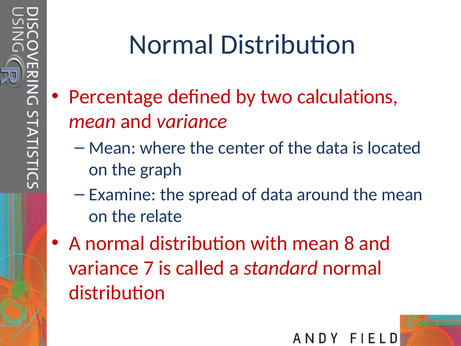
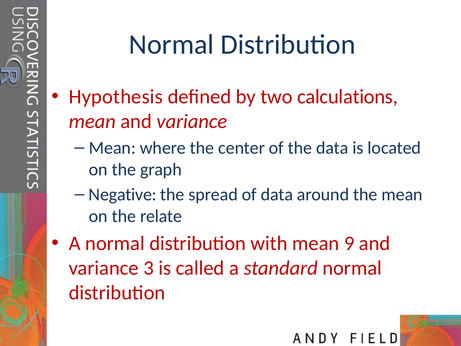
Percentage: Percentage -> Hypothesis
Examine: Examine -> Negative
8: 8 -> 9
7: 7 -> 3
